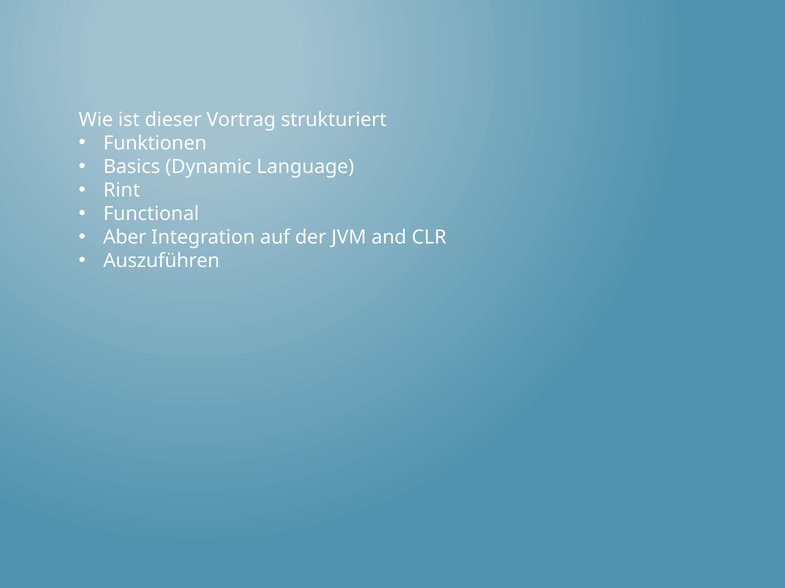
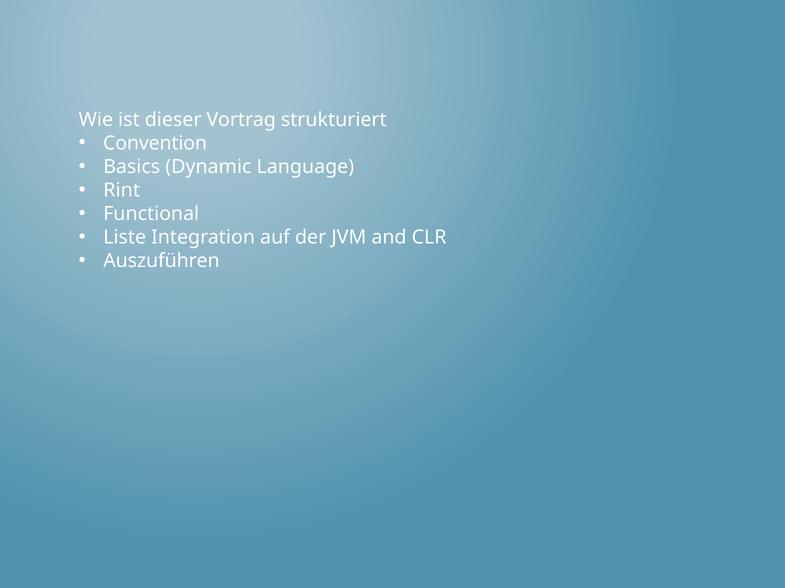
Funktionen: Funktionen -> Convention
Aber: Aber -> Liste
